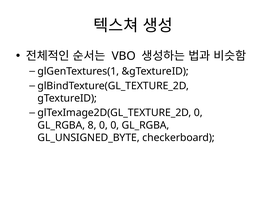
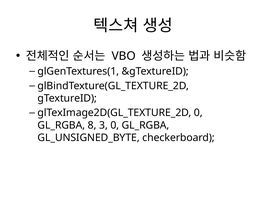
8 0: 0 -> 3
